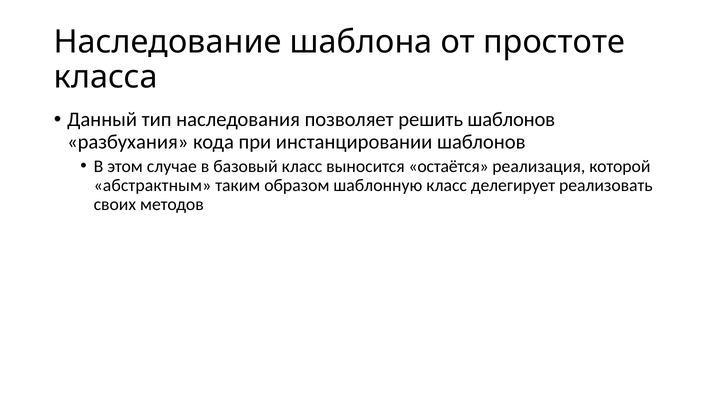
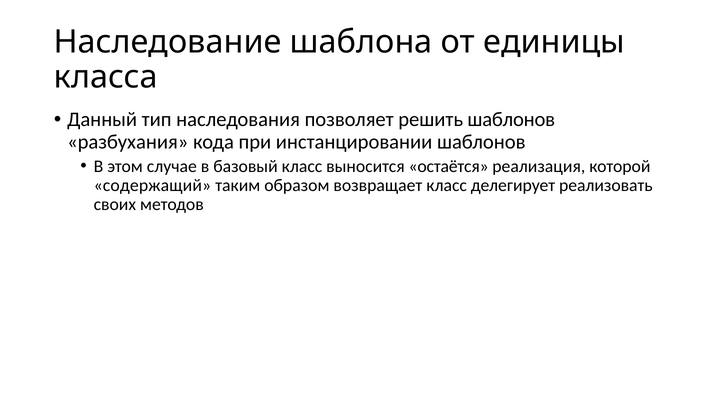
простоте: простоте -> единицы
абстрактным: абстрактным -> содержащий
шаблонную: шаблонную -> возвращает
